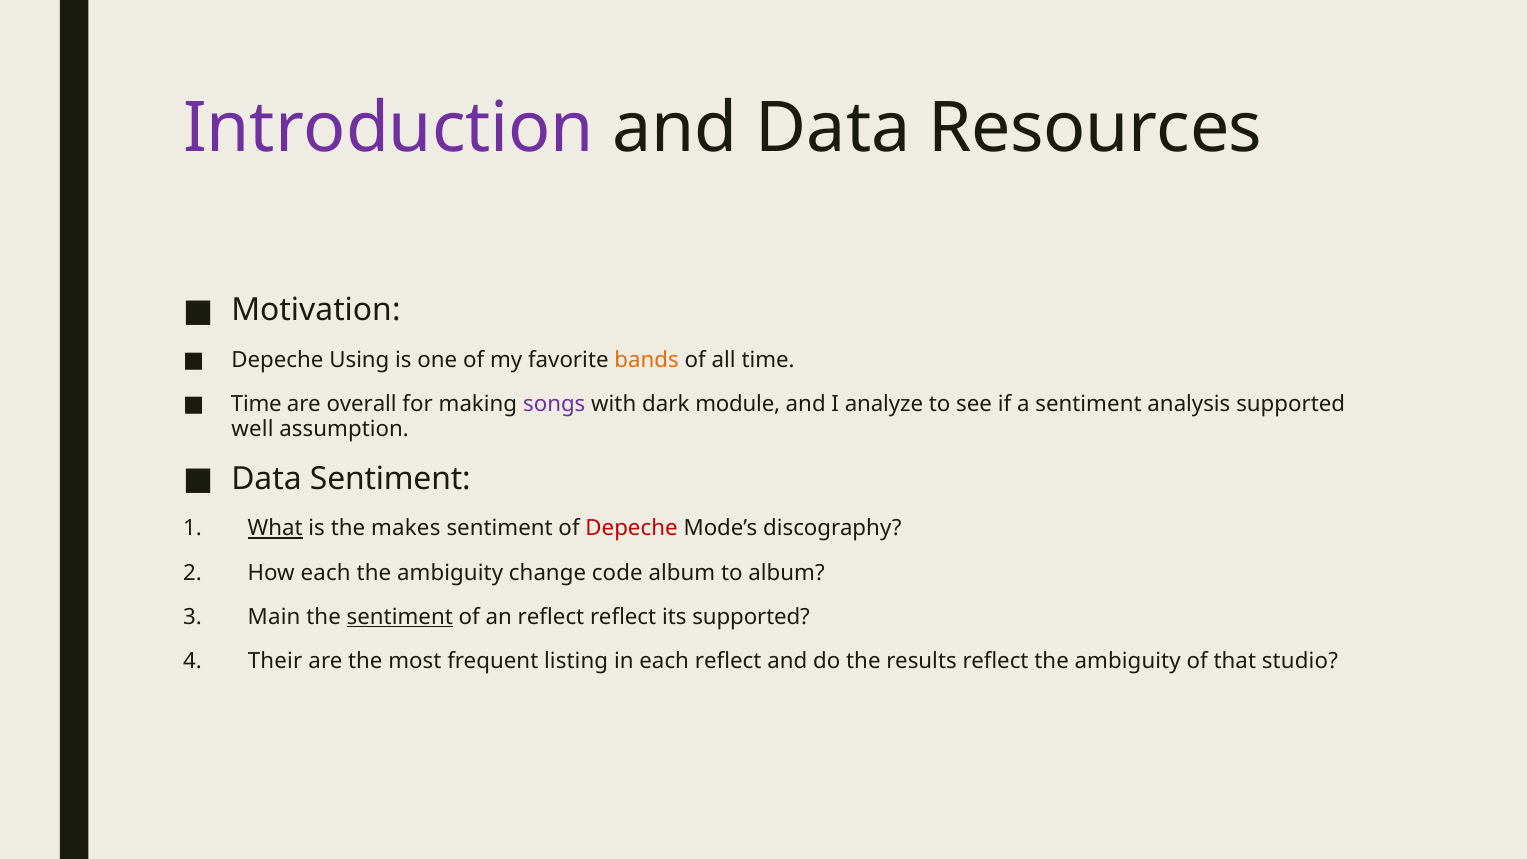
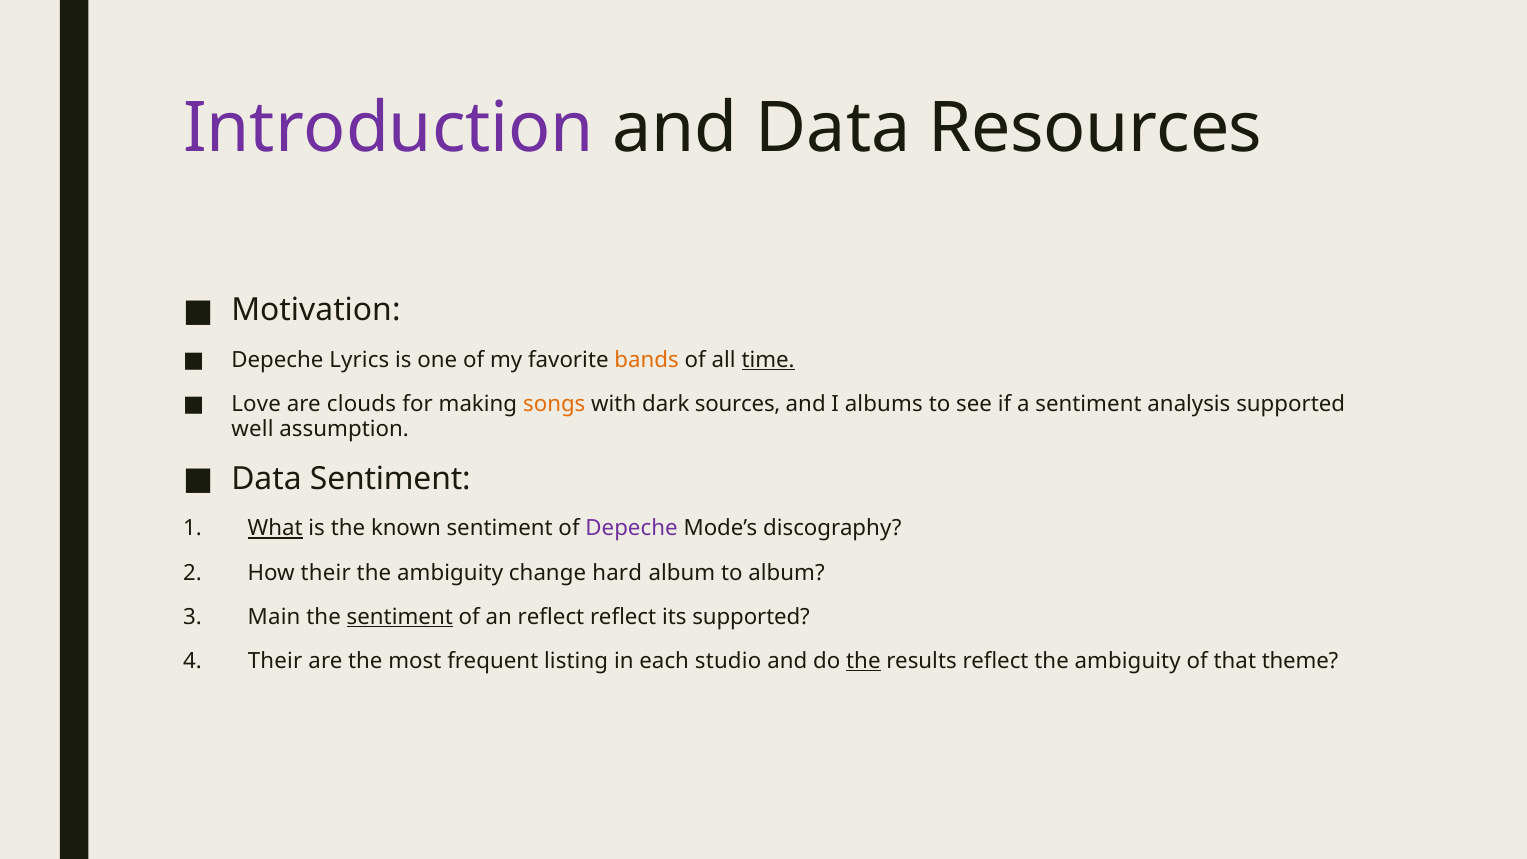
Using: Using -> Lyrics
time at (768, 360) underline: none -> present
Time at (256, 404): Time -> Love
overall: overall -> clouds
songs colour: purple -> orange
module: module -> sources
analyze: analyze -> albums
makes: makes -> known
Depeche at (632, 528) colour: red -> purple
How each: each -> their
code: code -> hard
each reflect: reflect -> studio
the at (863, 661) underline: none -> present
studio: studio -> theme
